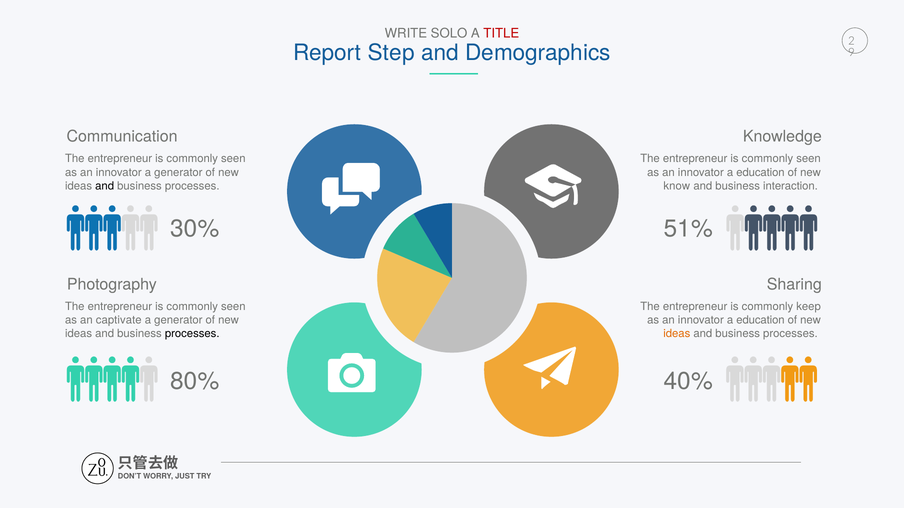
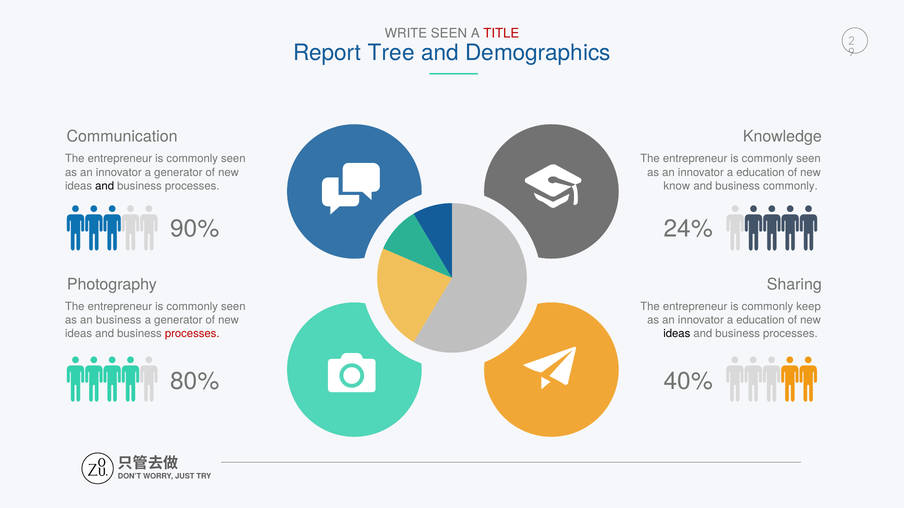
WRITE SOLO: SOLO -> SEEN
Step: Step -> Tree
business interaction: interaction -> commonly
30%: 30% -> 90%
51%: 51% -> 24%
an captivate: captivate -> business
processes at (192, 334) colour: black -> red
ideas at (677, 334) colour: orange -> black
